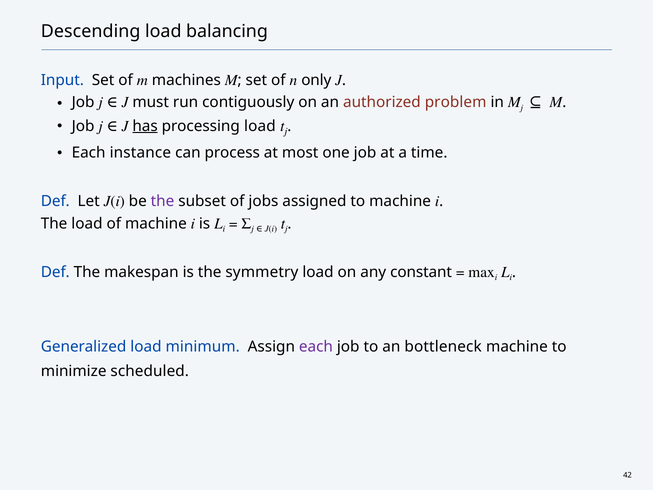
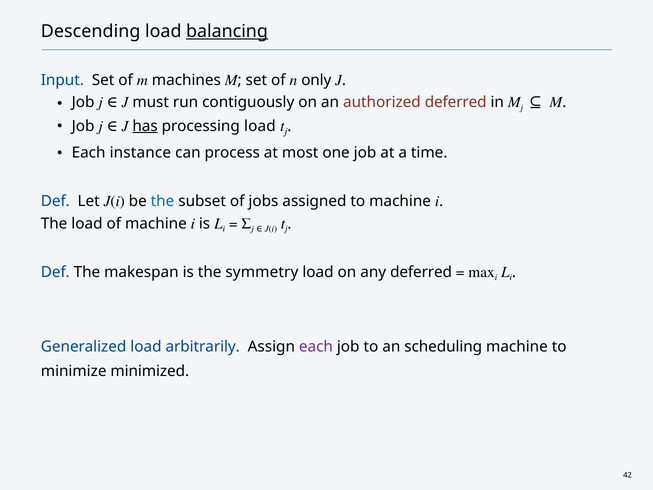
balancing underline: none -> present
authorized problem: problem -> deferred
the at (163, 201) colour: purple -> blue
any constant: constant -> deferred
minimum: minimum -> arbitrarily
bottleneck: bottleneck -> scheduling
scheduled: scheduled -> minimized
